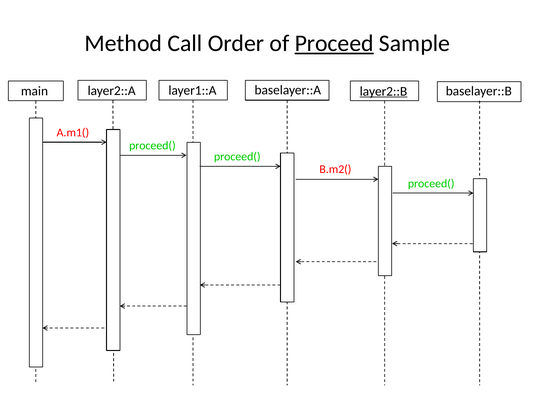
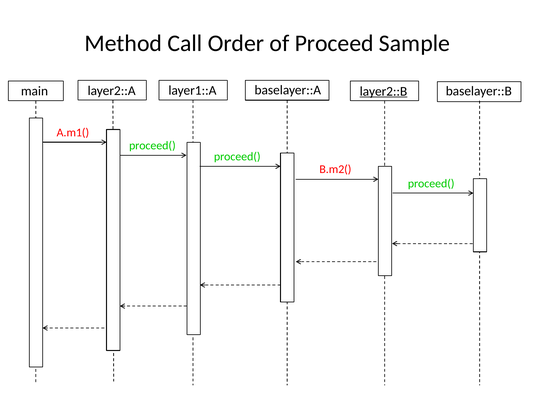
Proceed underline: present -> none
